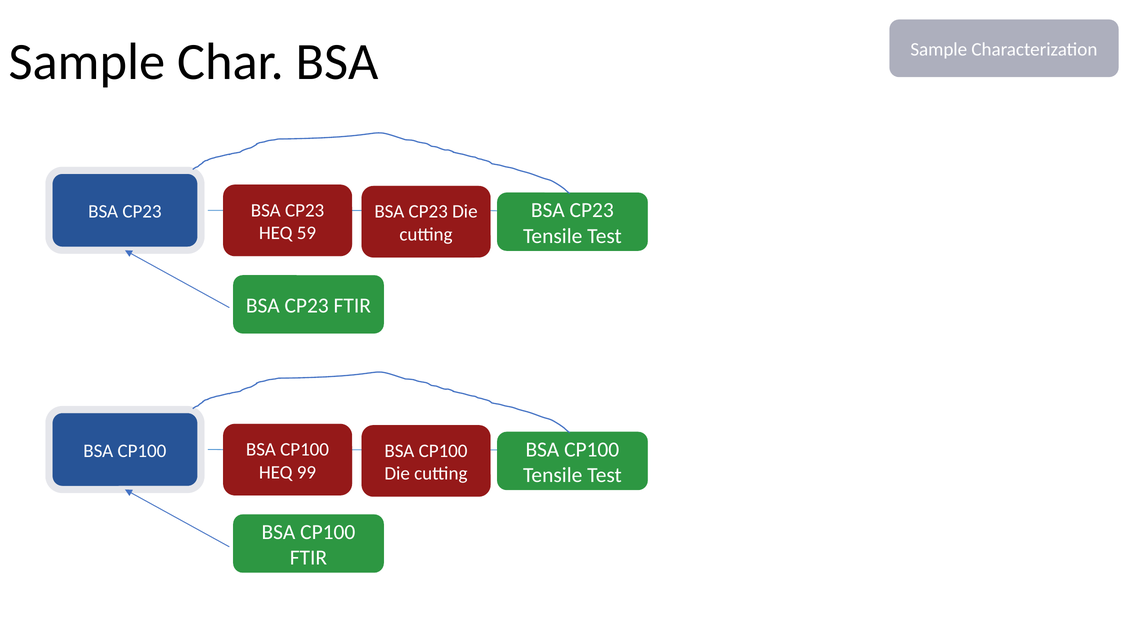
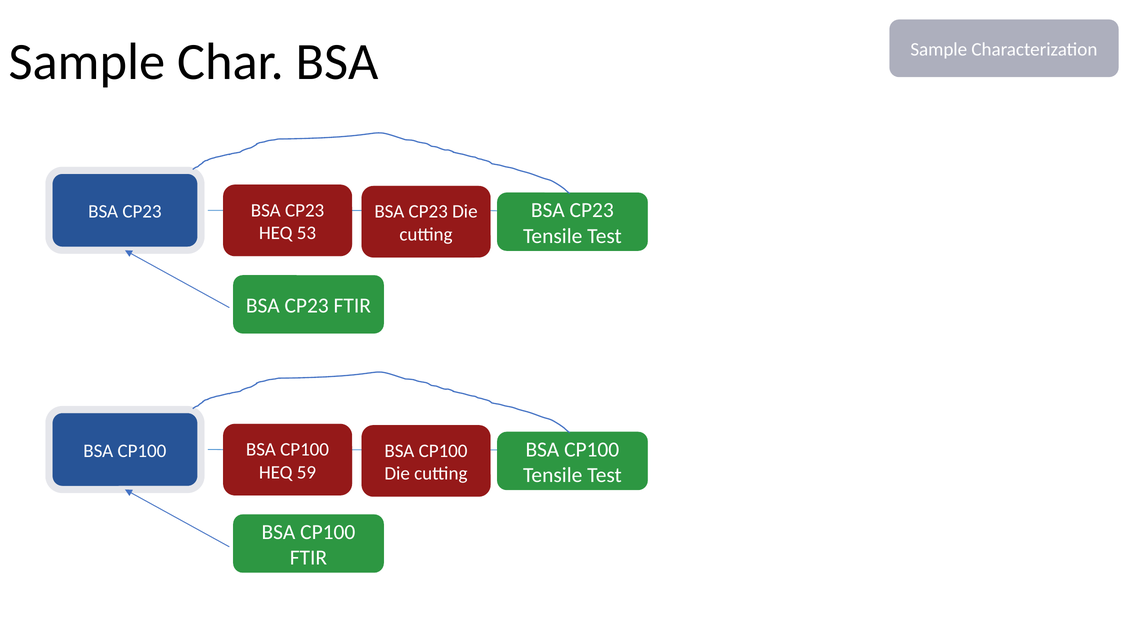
59: 59 -> 53
99: 99 -> 59
